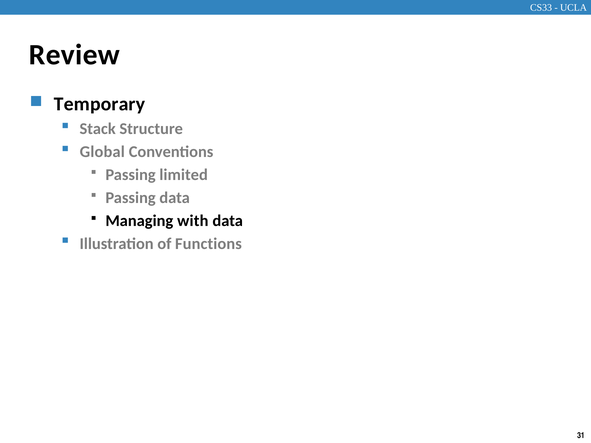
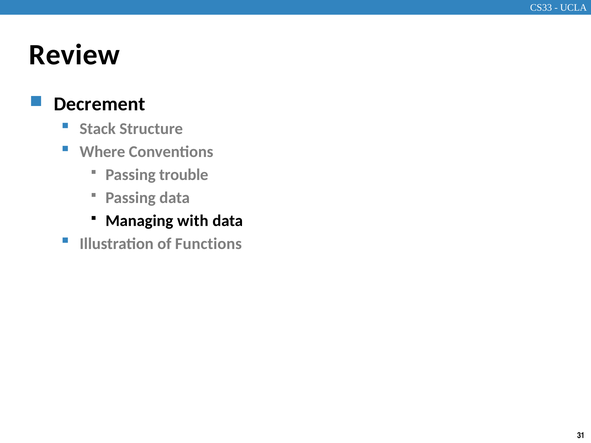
Temporary: Temporary -> Decrement
Global: Global -> Where
limited: limited -> trouble
